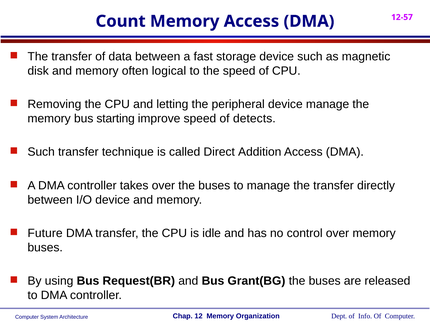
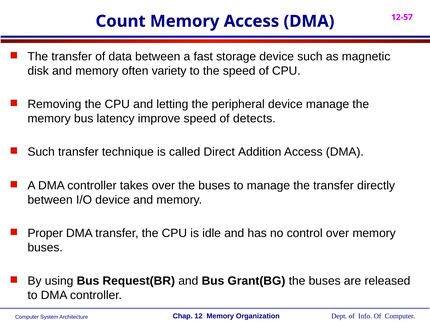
logical: logical -> variety
starting: starting -> latency
Future: Future -> Proper
